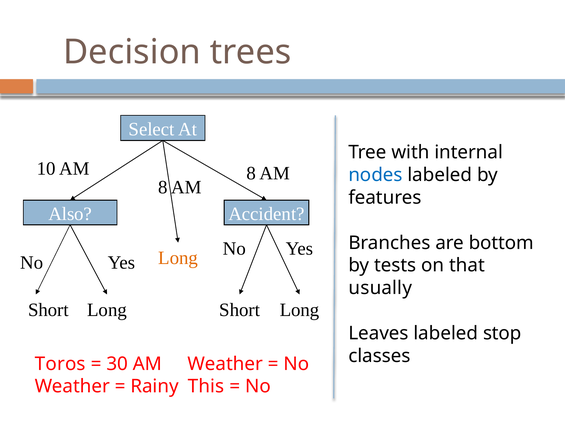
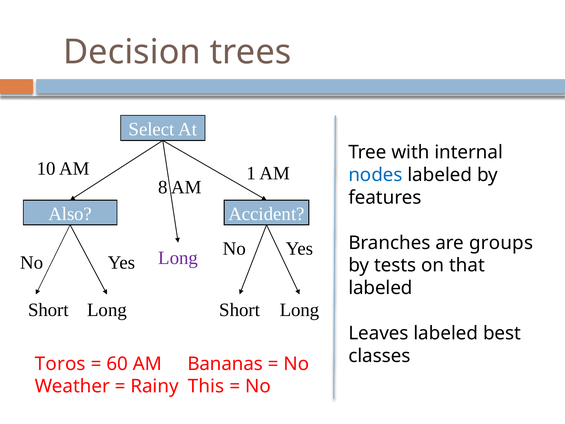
10 AM 8: 8 -> 1
bottom: bottom -> groups
Long at (178, 258) colour: orange -> purple
usually at (380, 288): usually -> labeled
stop: stop -> best
30: 30 -> 60
Weather at (225, 364): Weather -> Bananas
